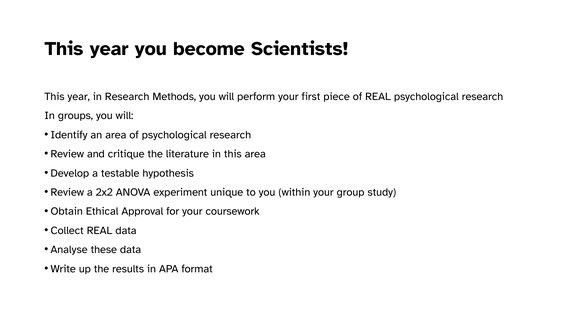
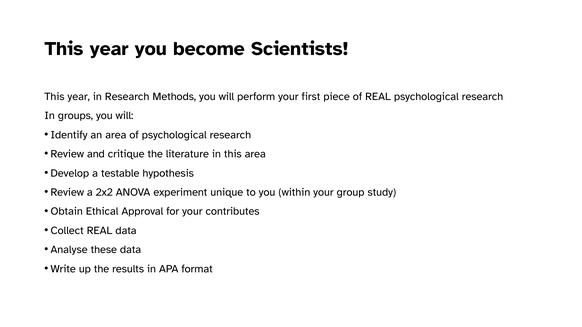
coursework: coursework -> contributes
